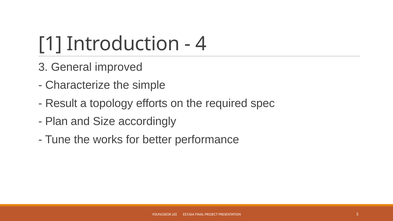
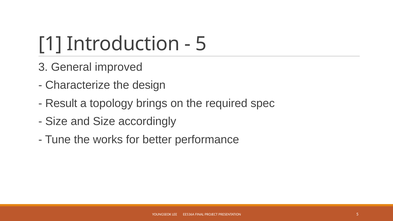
4 at (201, 44): 4 -> 5
simple: simple -> design
efforts: efforts -> brings
Plan at (56, 121): Plan -> Size
